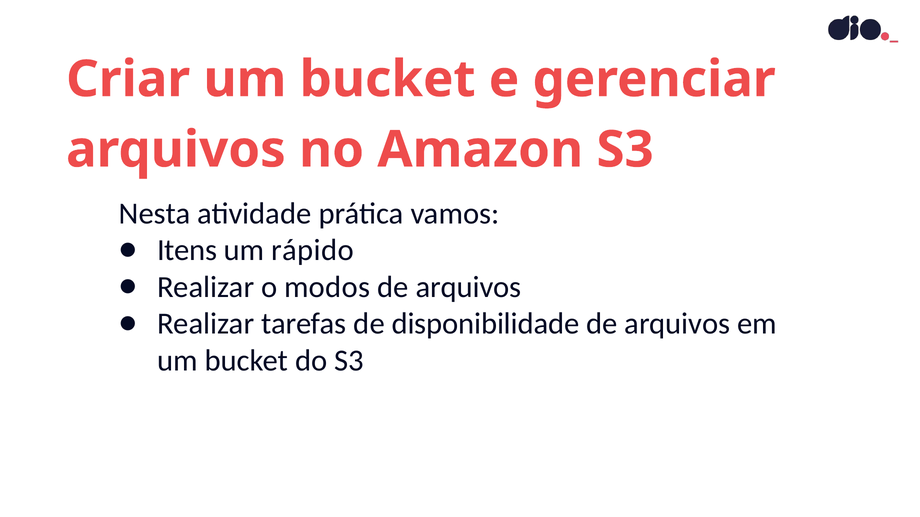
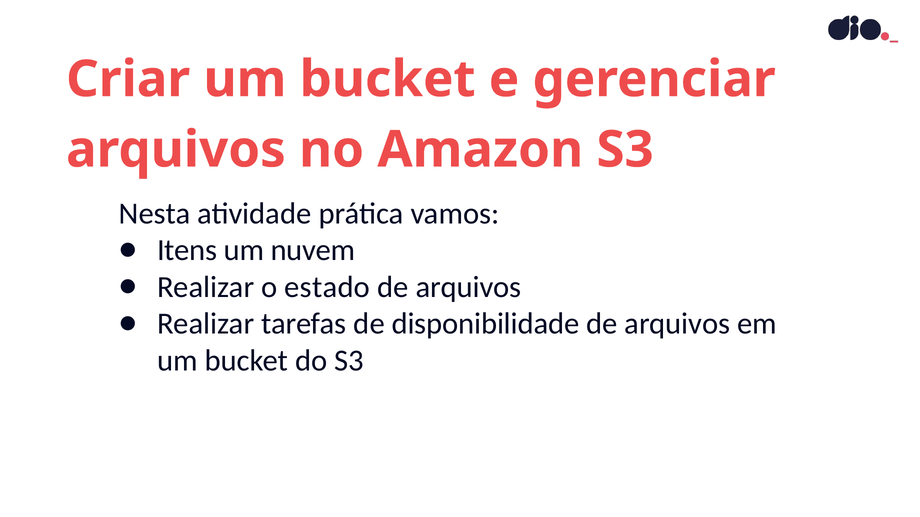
rápido: rápido -> nuvem
modos: modos -> estado
